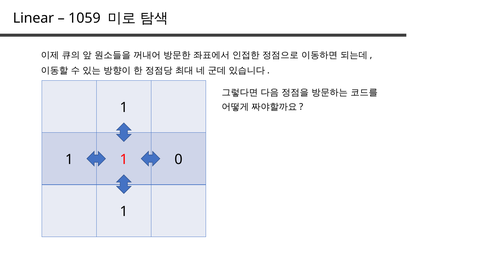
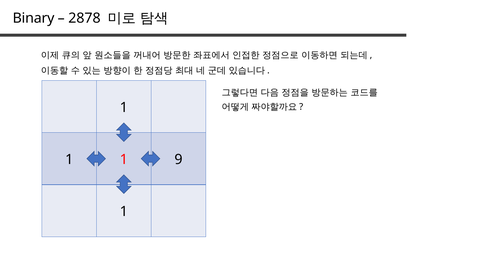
Linear: Linear -> Binary
1059: 1059 -> 2878
0: 0 -> 9
